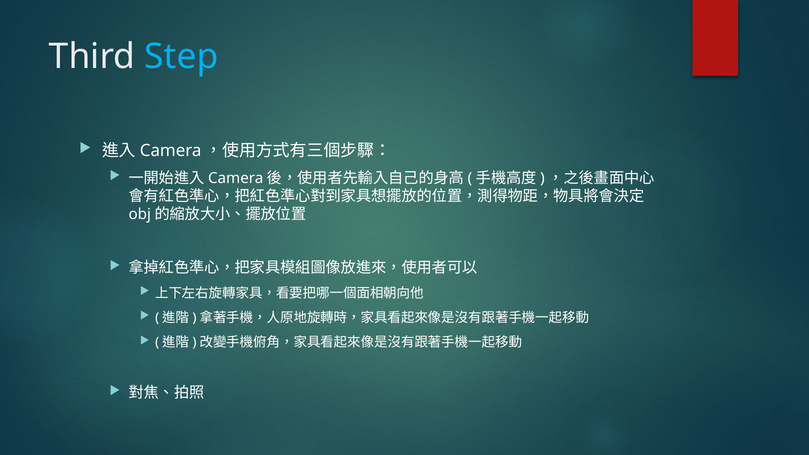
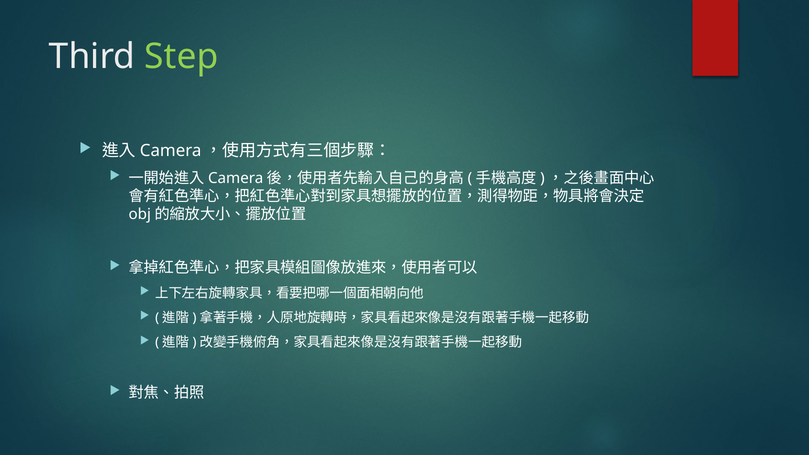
Step colour: light blue -> light green
